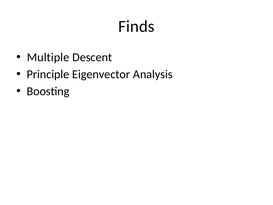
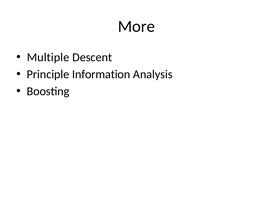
Finds: Finds -> More
Eigenvector: Eigenvector -> Information
